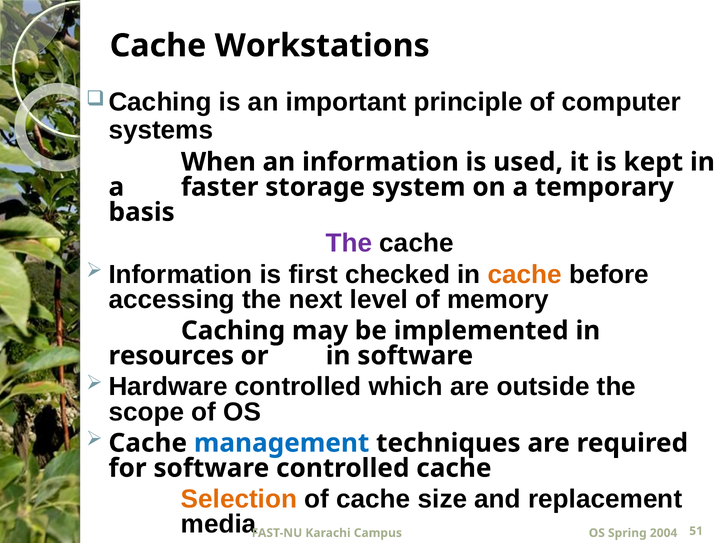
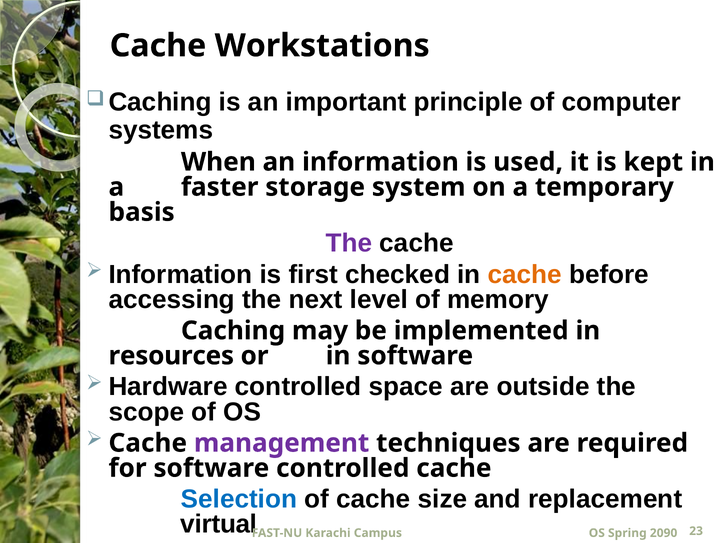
which: which -> space
management colour: blue -> purple
Selection colour: orange -> blue
media: media -> virtual
2004: 2004 -> 2090
51: 51 -> 23
